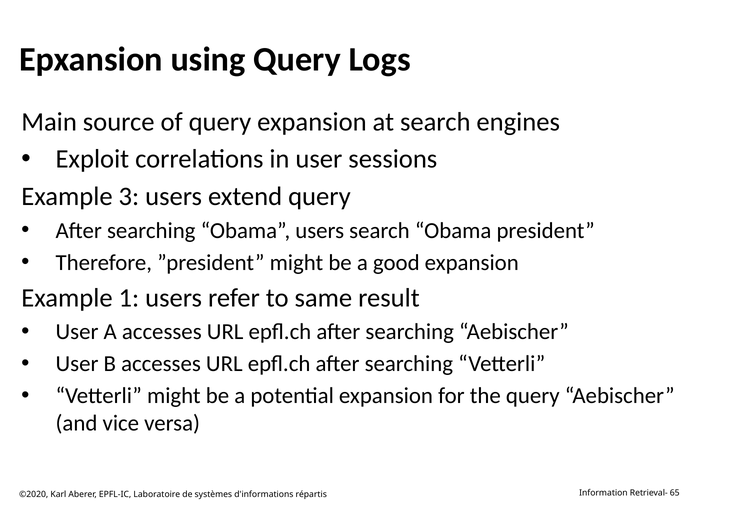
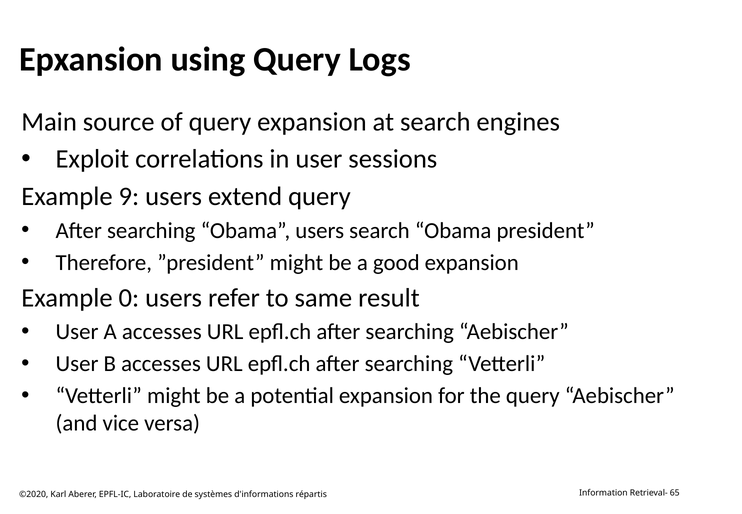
3: 3 -> 9
1: 1 -> 0
